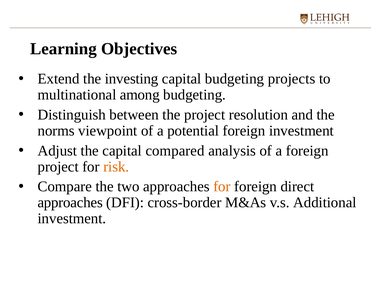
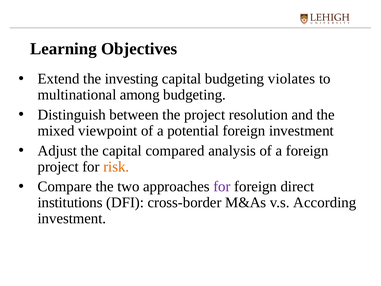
projects: projects -> violates
norms: norms -> mixed
for at (222, 186) colour: orange -> purple
approaches at (70, 202): approaches -> institutions
Additional: Additional -> According
